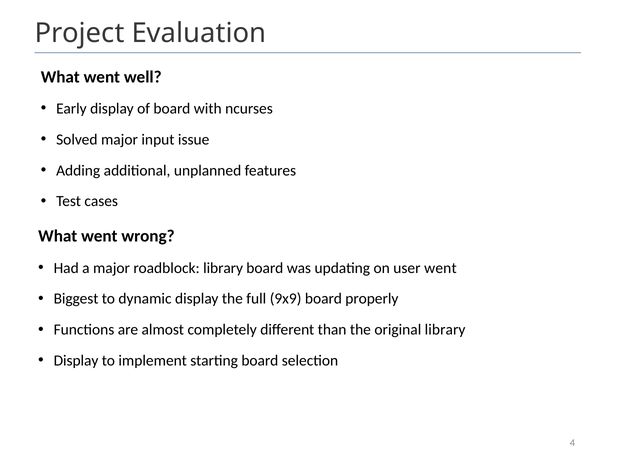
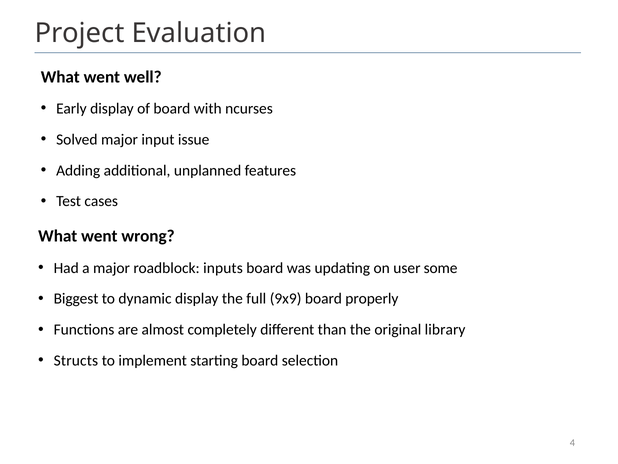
roadblock library: library -> inputs
user went: went -> some
Display at (76, 360): Display -> Structs
